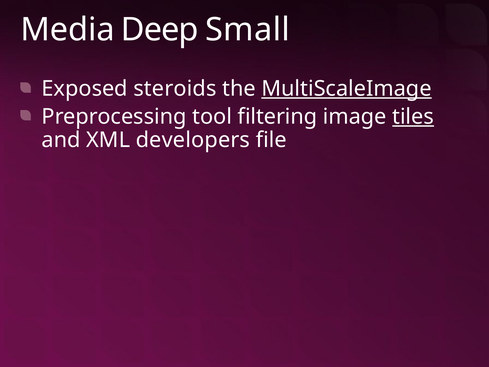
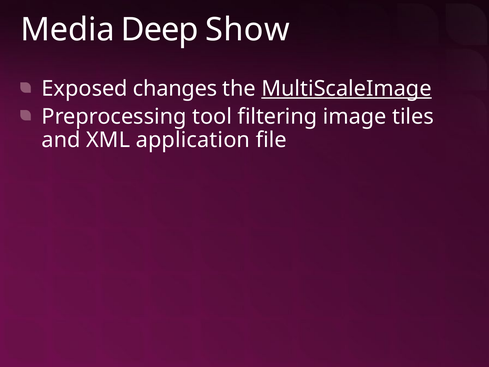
Small: Small -> Show
steroids: steroids -> changes
tiles underline: present -> none
developers: developers -> application
